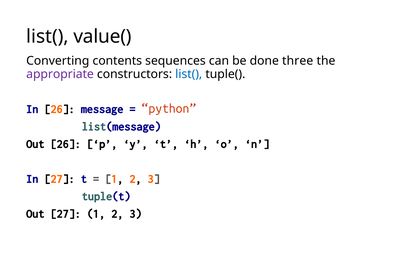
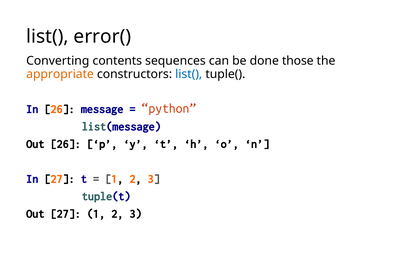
value(: value( -> error(
three: three -> those
appropriate colour: purple -> orange
